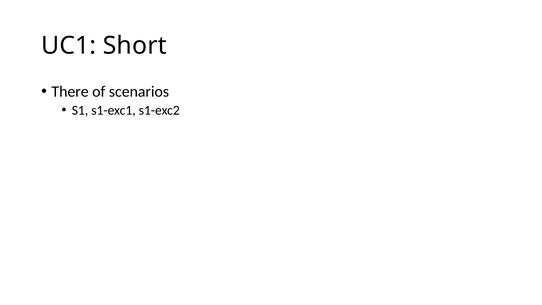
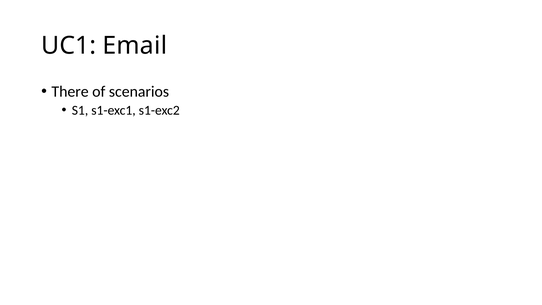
Short: Short -> Email
